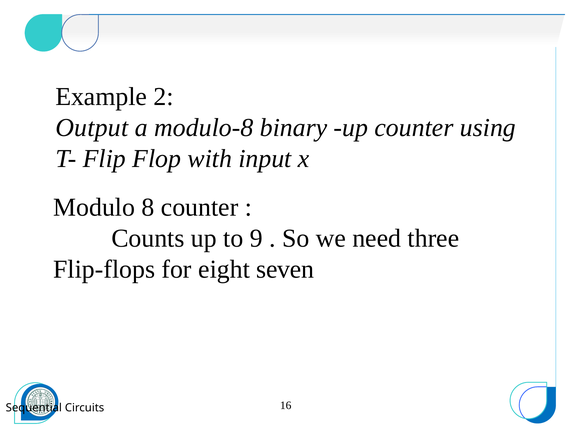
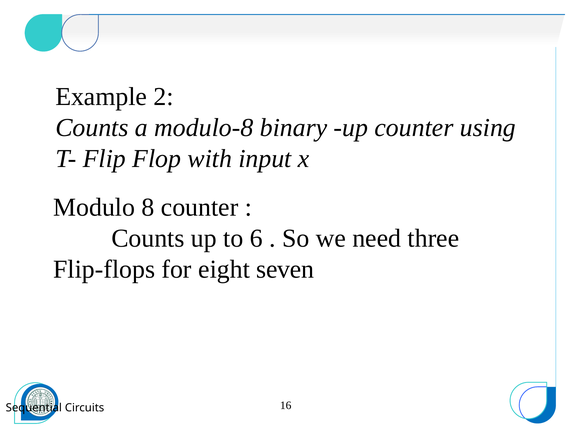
Output at (92, 128): Output -> Counts
9: 9 -> 6
